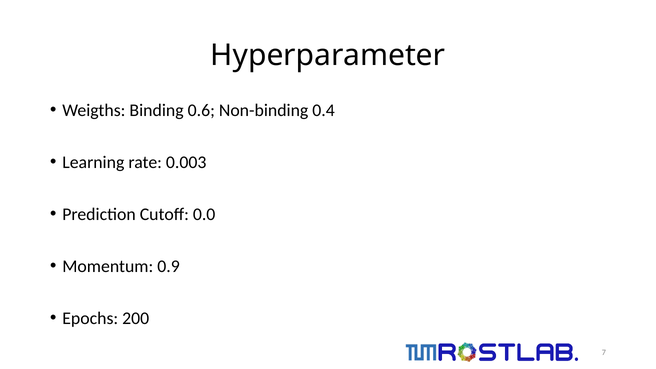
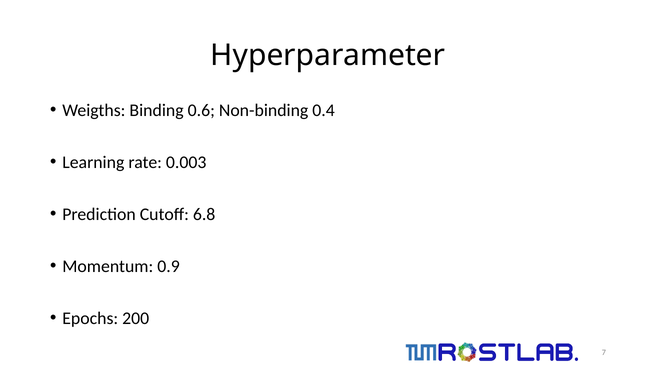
0.0: 0.0 -> 6.8
